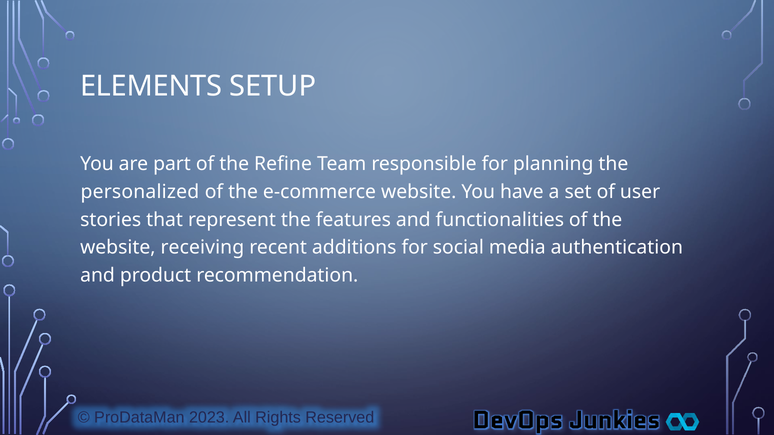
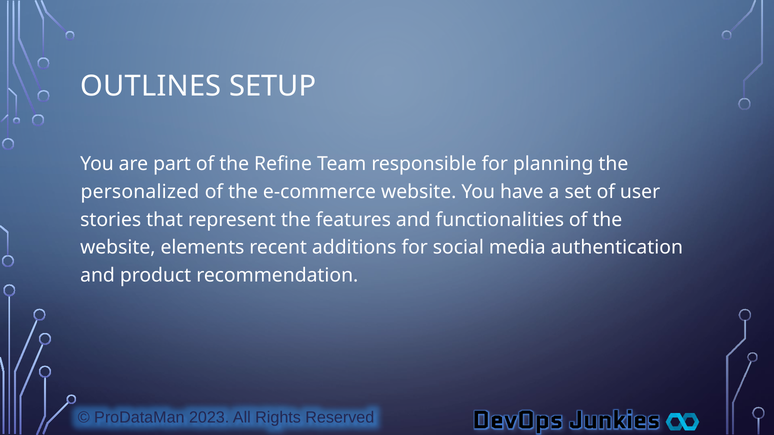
ELEMENTS: ELEMENTS -> OUTLINES
receiving: receiving -> elements
